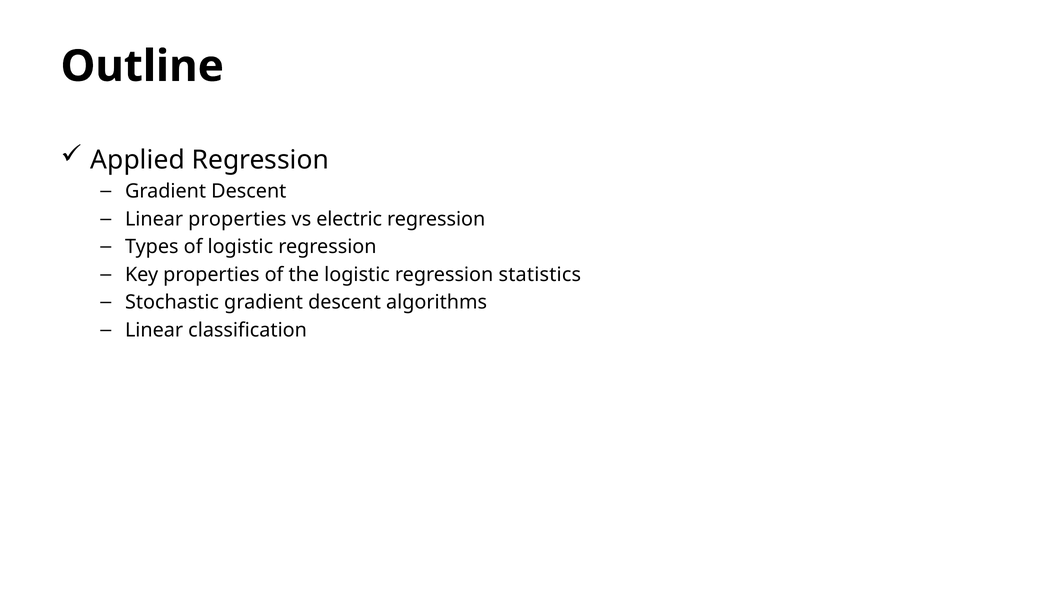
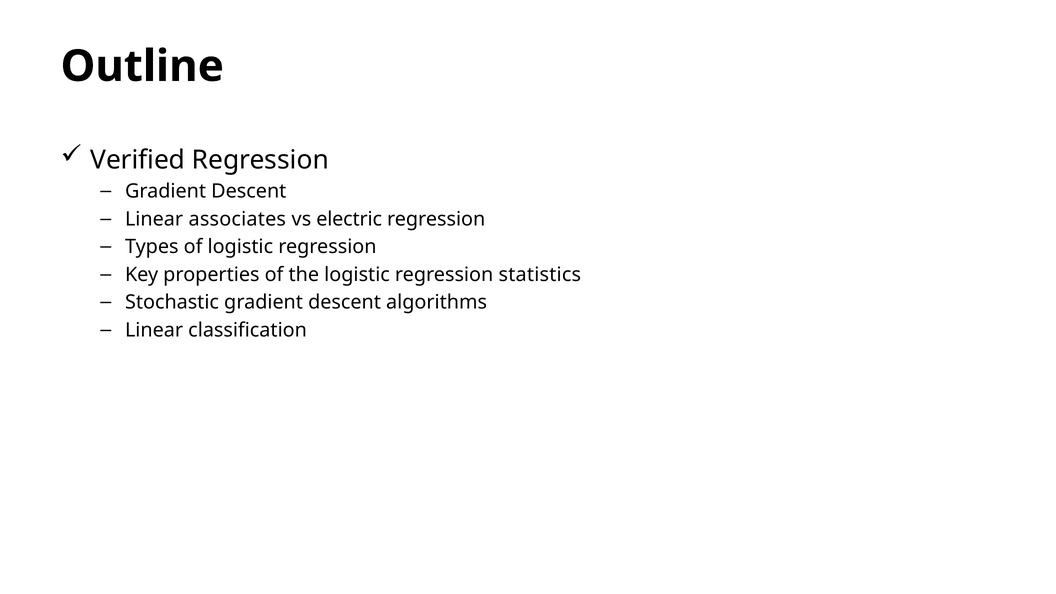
Applied: Applied -> Verified
Linear properties: properties -> associates
